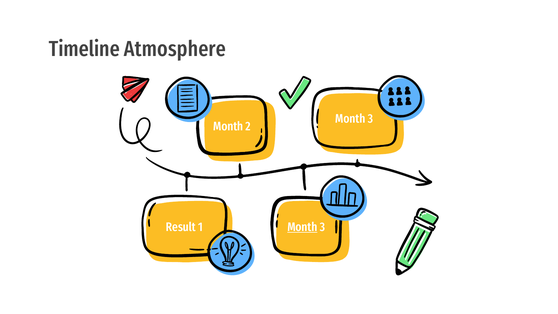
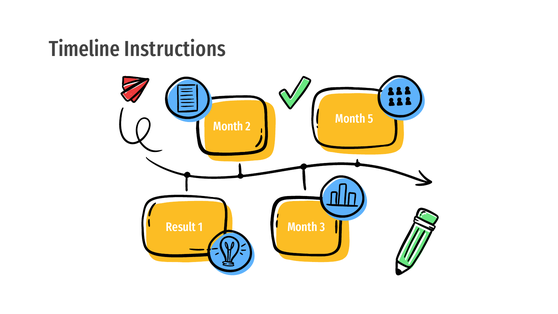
Atmosphere: Atmosphere -> Instructions
3 at (371, 119): 3 -> 5
Month at (302, 227) underline: present -> none
